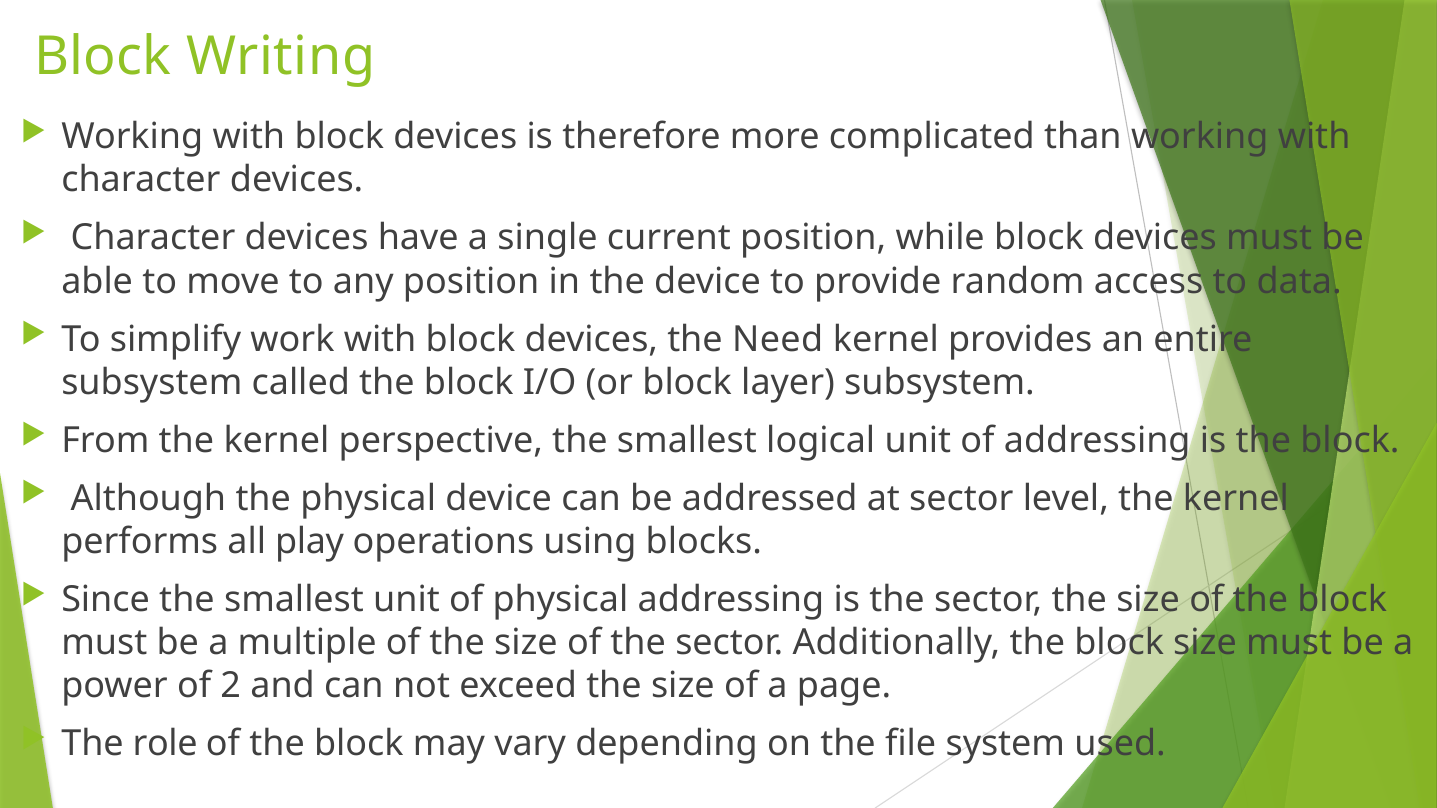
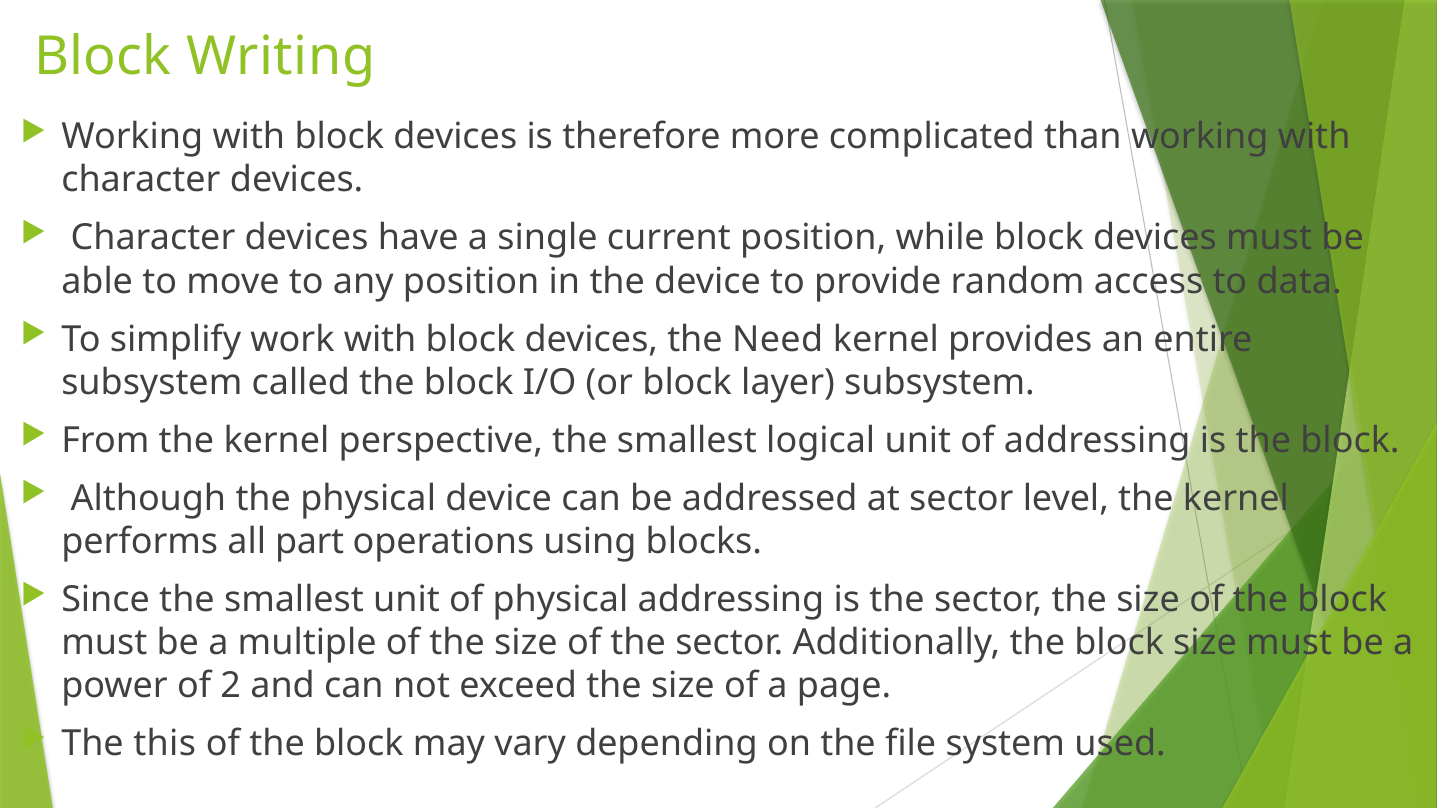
play: play -> part
role: role -> this
